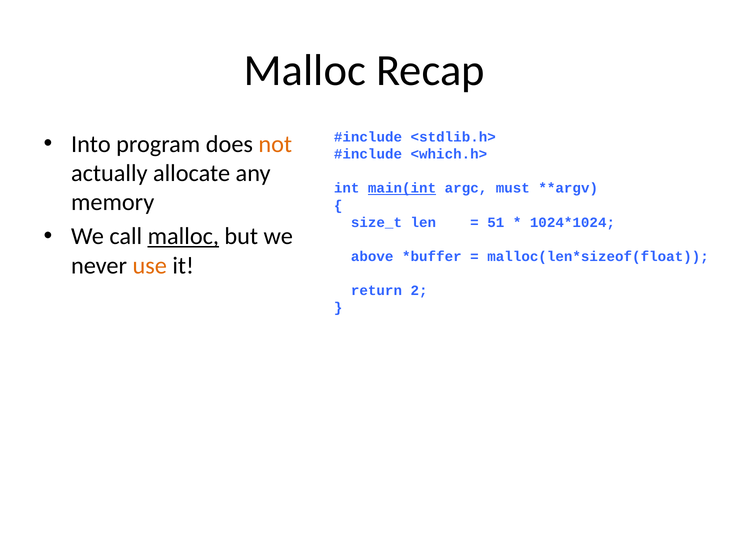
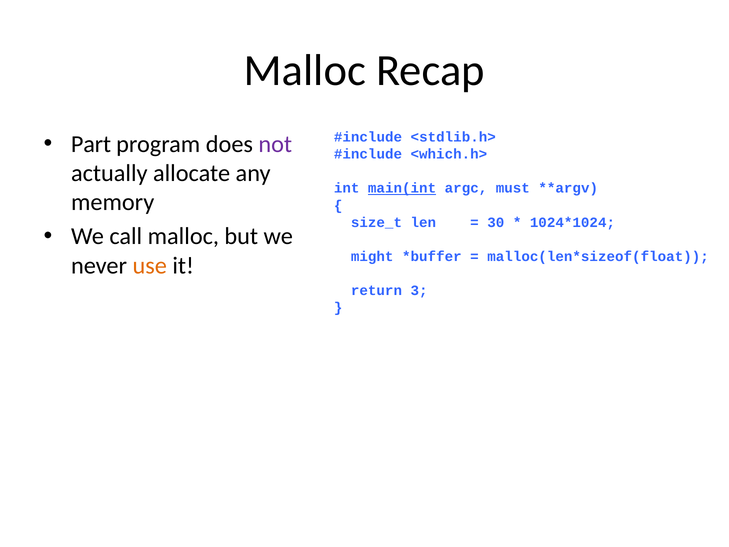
Into: Into -> Part
not colour: orange -> purple
51: 51 -> 30
malloc at (183, 236) underline: present -> none
above: above -> might
2: 2 -> 3
